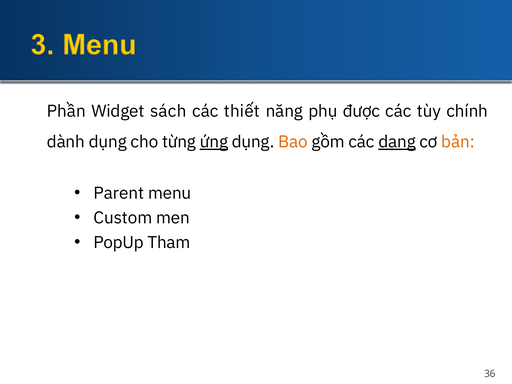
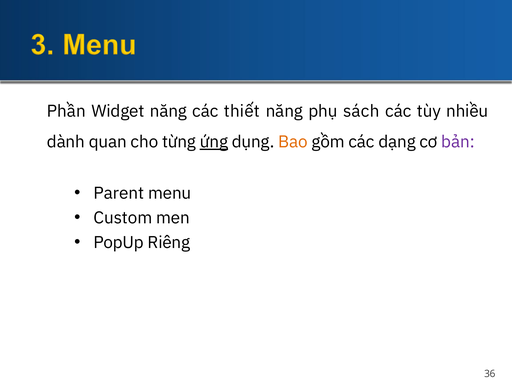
Widget sách: sách -> năng
được: được -> sách
chính: chính -> nhiều
dành dụng: dụng -> quan
dạng underline: present -> none
bản colour: orange -> purple
Tham: Tham -> Riêng
